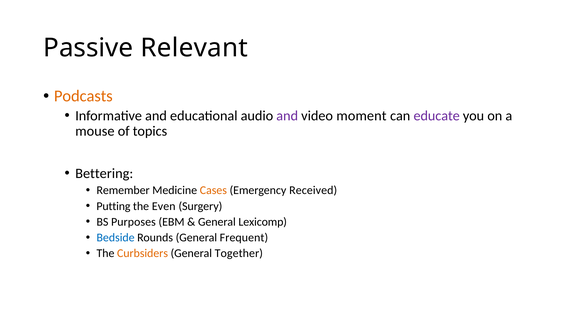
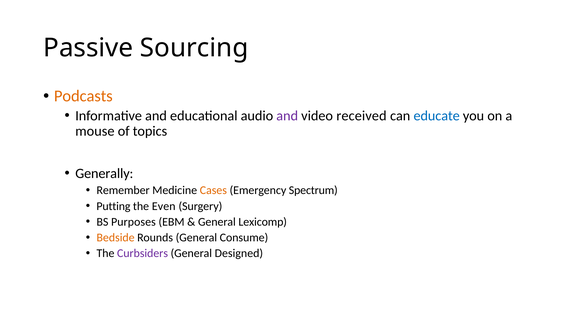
Relevant: Relevant -> Sourcing
moment: moment -> received
educate colour: purple -> blue
Bettering: Bettering -> Generally
Received: Received -> Spectrum
Bedside colour: blue -> orange
Frequent: Frequent -> Consume
Curbsiders colour: orange -> purple
Together: Together -> Designed
